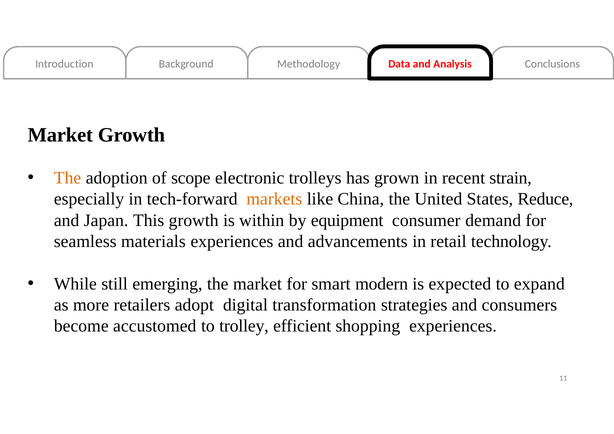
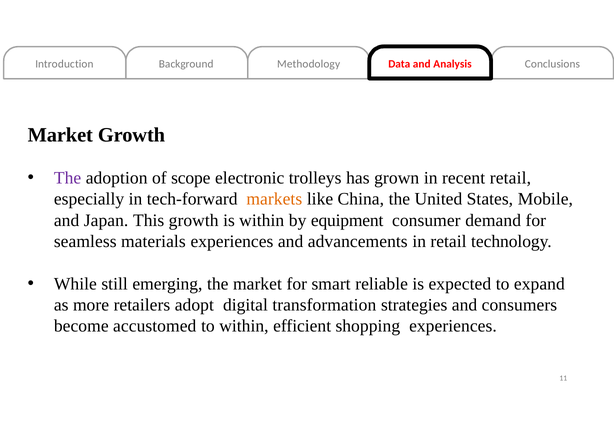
The at (68, 178) colour: orange -> purple
recent strain: strain -> retail
Reduce: Reduce -> Mobile
modern: modern -> reliable
to trolley: trolley -> within
